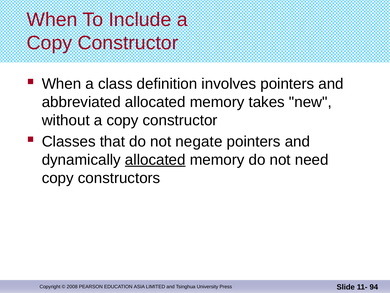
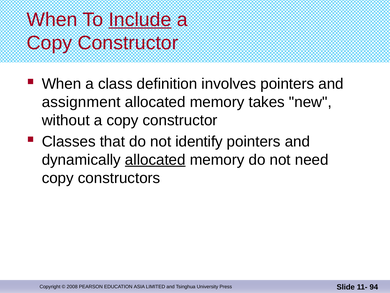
Include underline: none -> present
abbreviated: abbreviated -> assignment
negate: negate -> identify
